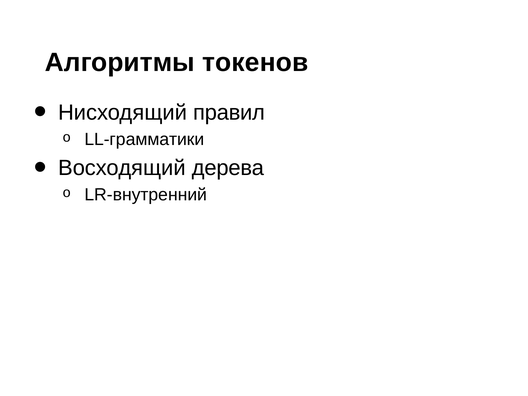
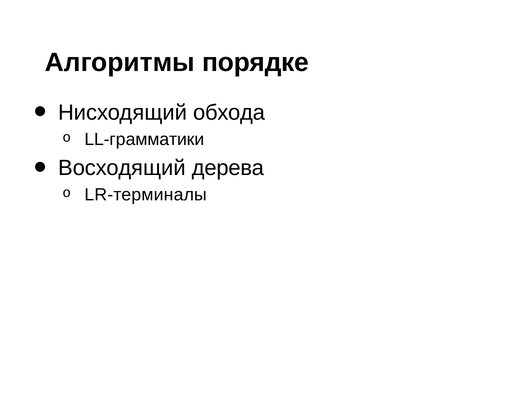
токенов: токенов -> порядке
правил: правил -> обхода
LR-внутренний: LR-внутренний -> LR-терминалы
